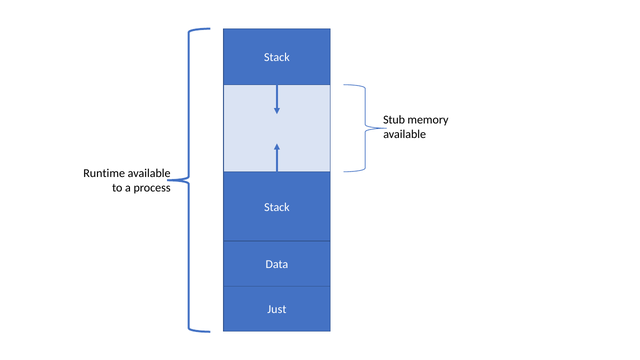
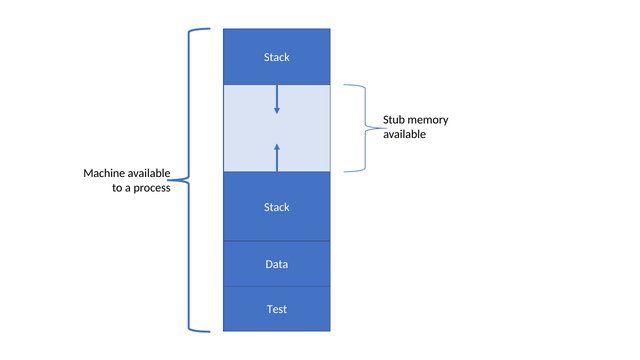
Runtime: Runtime -> Machine
Just: Just -> Test
